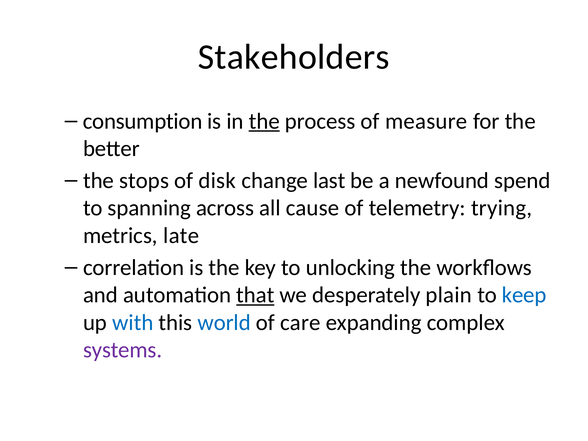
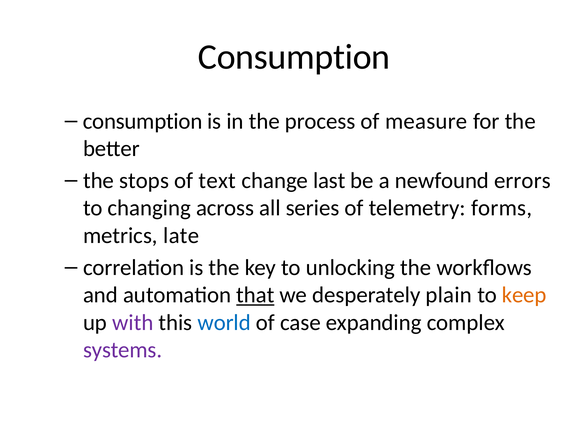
Stakeholders at (294, 57): Stakeholders -> Consumption
the at (264, 121) underline: present -> none
disk: disk -> text
spend: spend -> errors
spanning: spanning -> changing
cause: cause -> series
trying: trying -> forms
keep colour: blue -> orange
with colour: blue -> purple
care: care -> case
